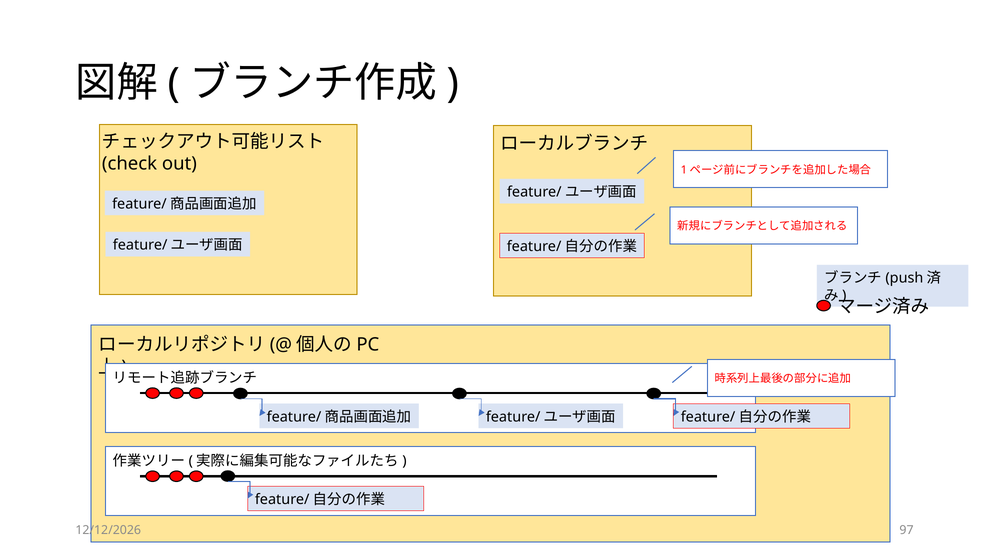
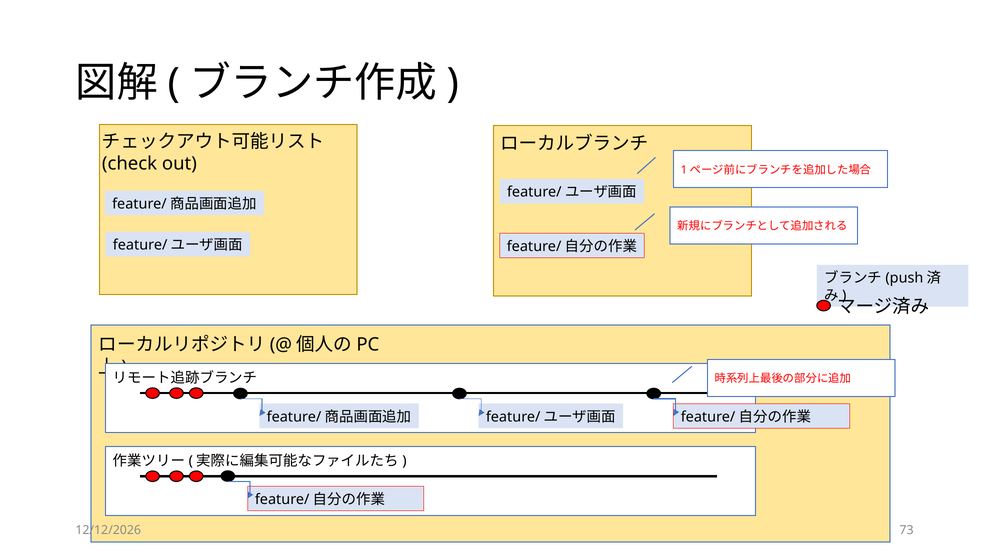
97: 97 -> 73
